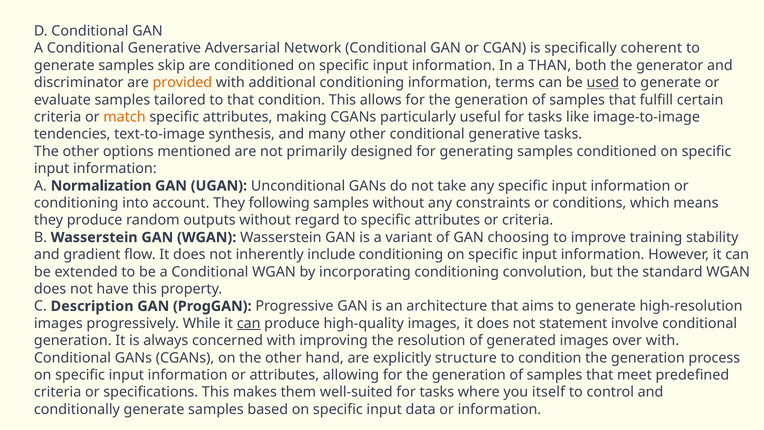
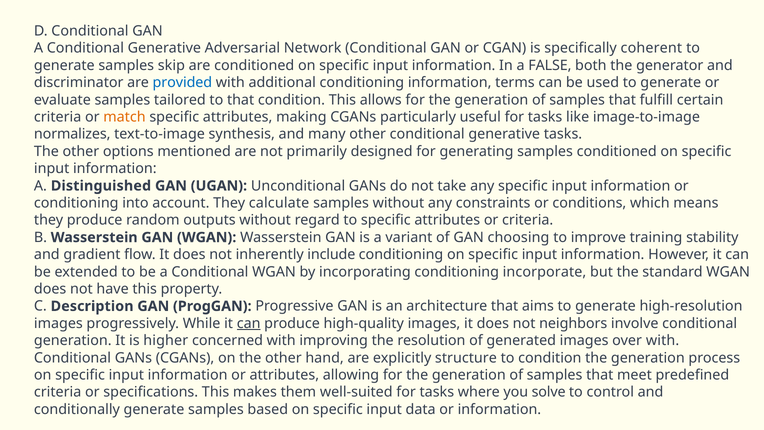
THAN: THAN -> FALSE
provided colour: orange -> blue
used underline: present -> none
tendencies: tendencies -> normalizes
Normalization: Normalization -> Distinguished
following: following -> calculate
convolution: convolution -> incorporate
statement: statement -> neighbors
always: always -> higher
itself: itself -> solve
